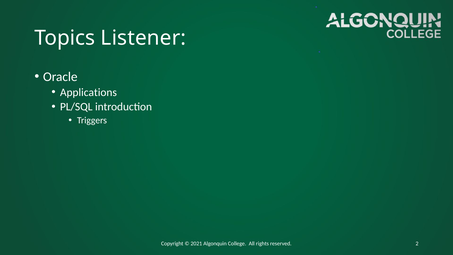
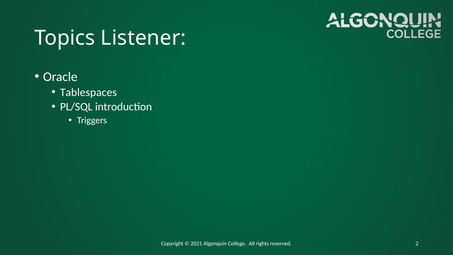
Applications: Applications -> Tablespaces
